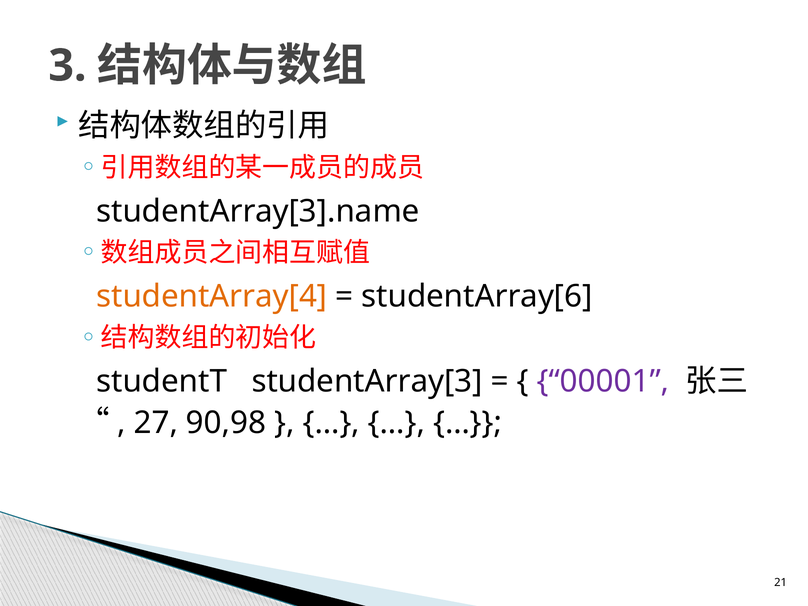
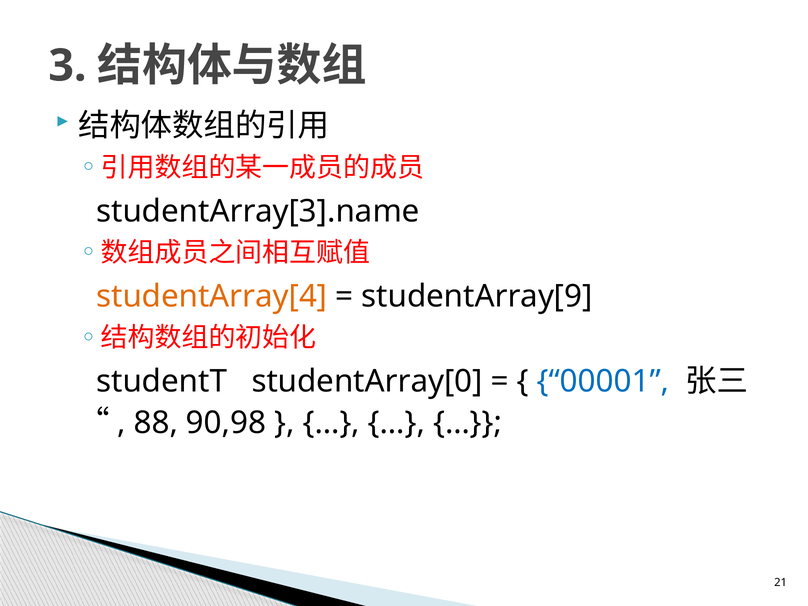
studentArray[6: studentArray[6 -> studentArray[9
studentArray[3: studentArray[3 -> studentArray[0
00001 colour: purple -> blue
27: 27 -> 88
